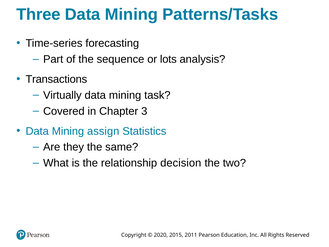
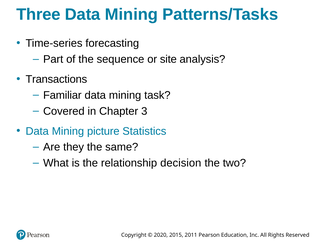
lots: lots -> site
Virtually: Virtually -> Familiar
assign: assign -> picture
